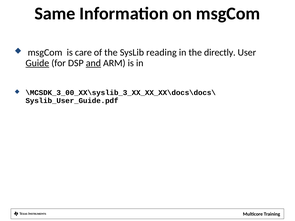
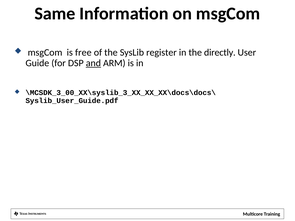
care: care -> free
reading: reading -> register
Guide underline: present -> none
